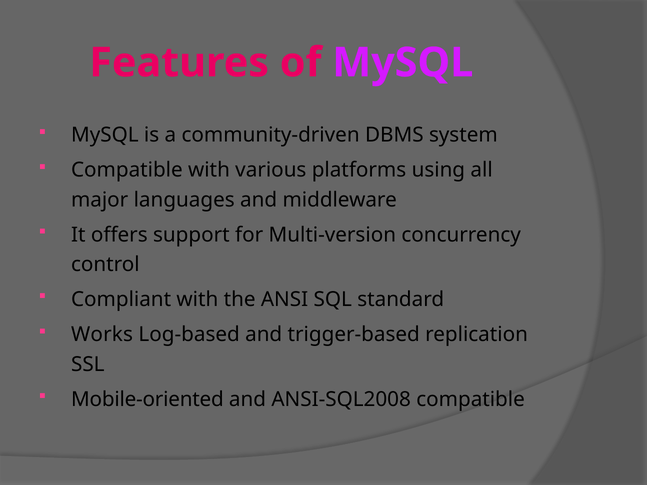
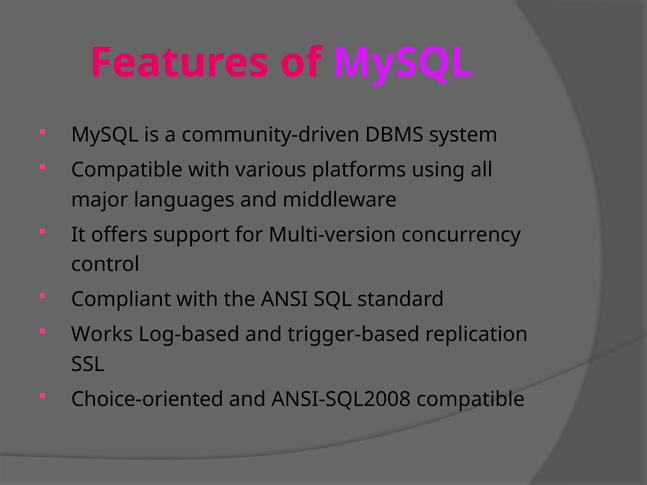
Mobile-oriented: Mobile-oriented -> Choice-oriented
